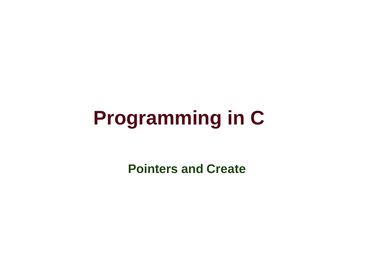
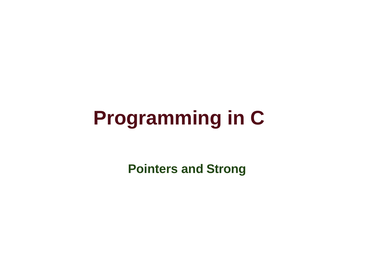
Create: Create -> Strong
